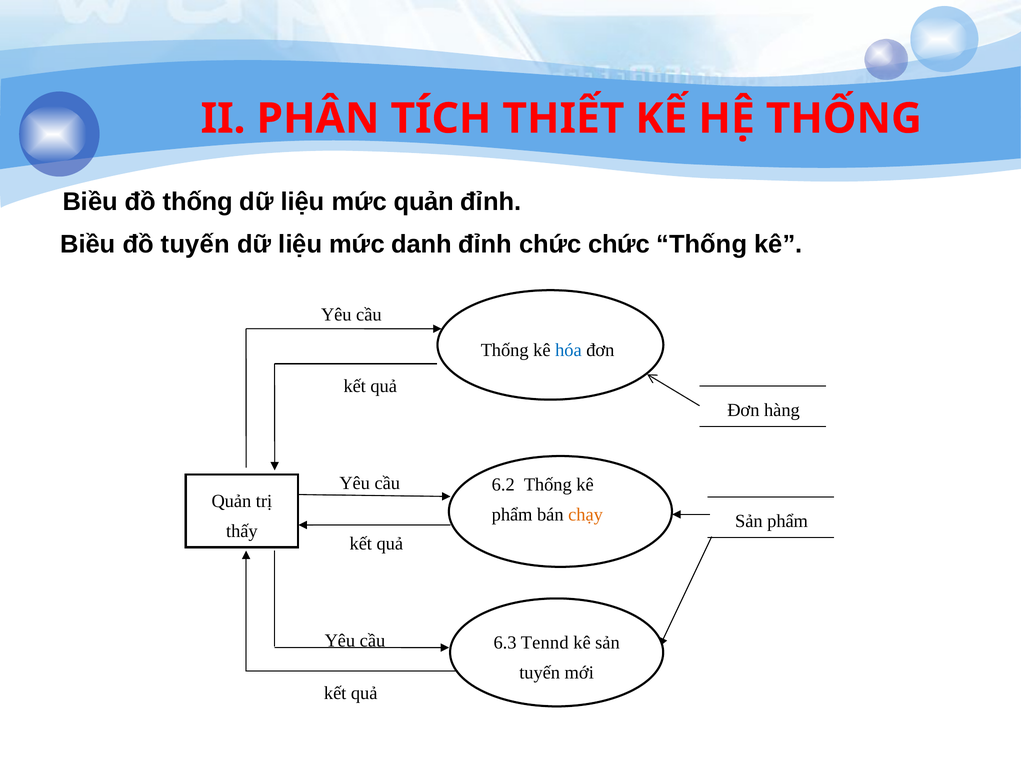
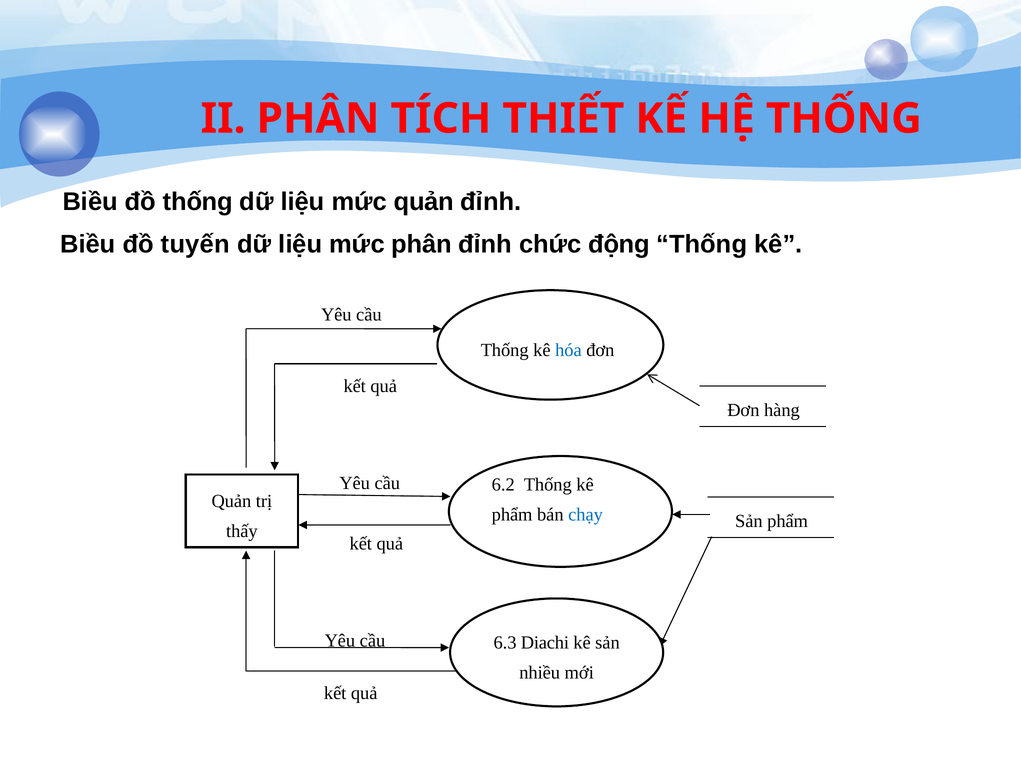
mức danh: danh -> phân
chức chức: chức -> động
chạy colour: orange -> blue
Tennd: Tennd -> Diachi
tuyến at (540, 672): tuyến -> nhiều
